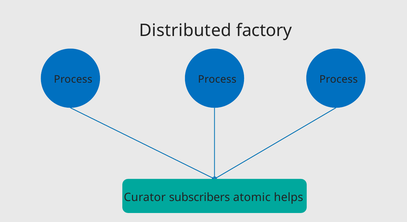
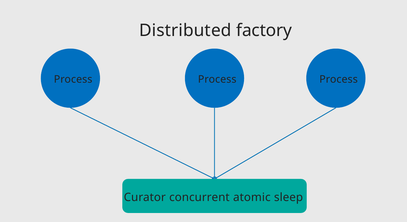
subscribers: subscribers -> concurrent
helps: helps -> sleep
